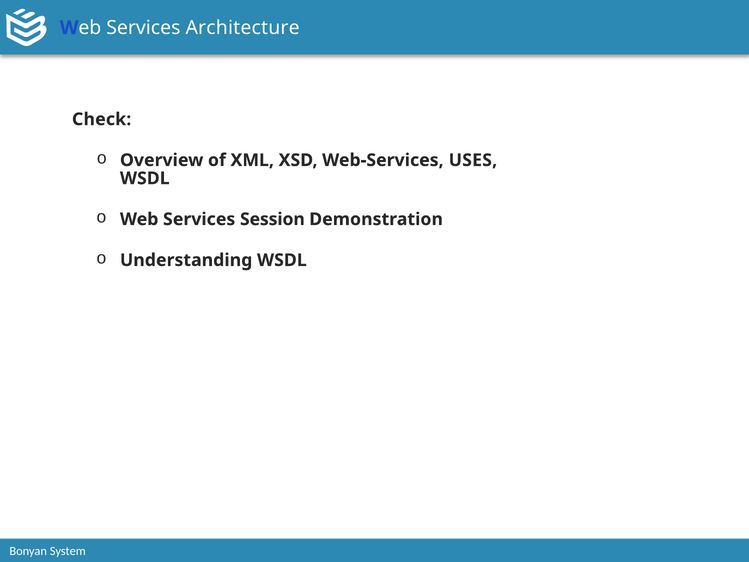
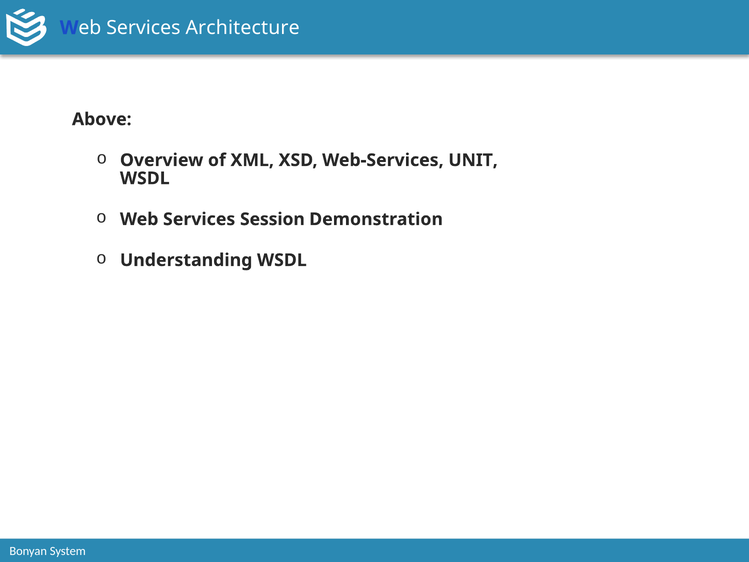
Check: Check -> Above
USES: USES -> UNIT
